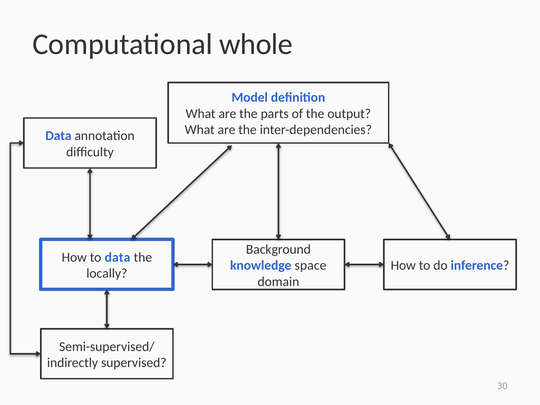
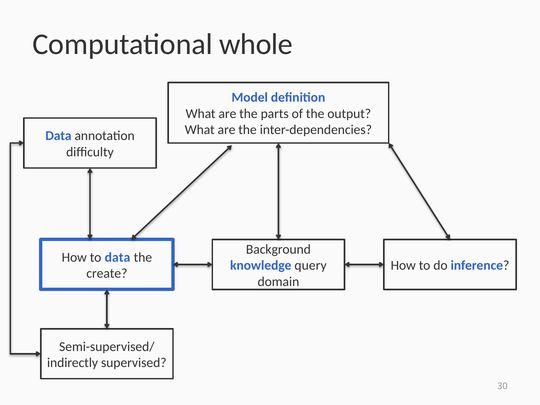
space: space -> query
locally: locally -> create
